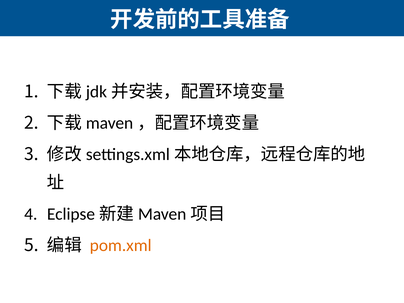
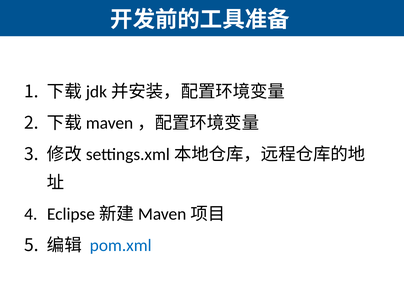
pom.xml colour: orange -> blue
